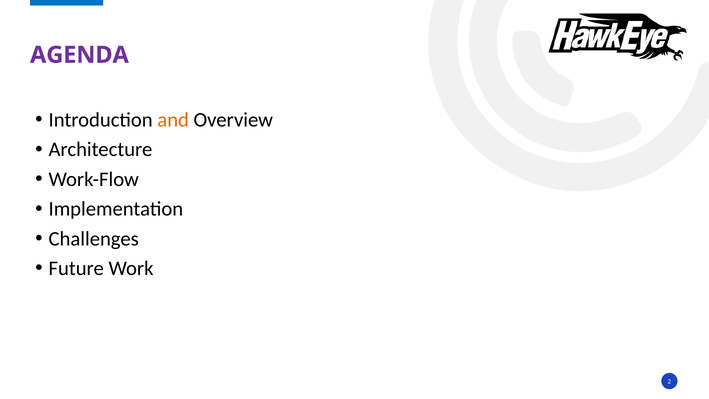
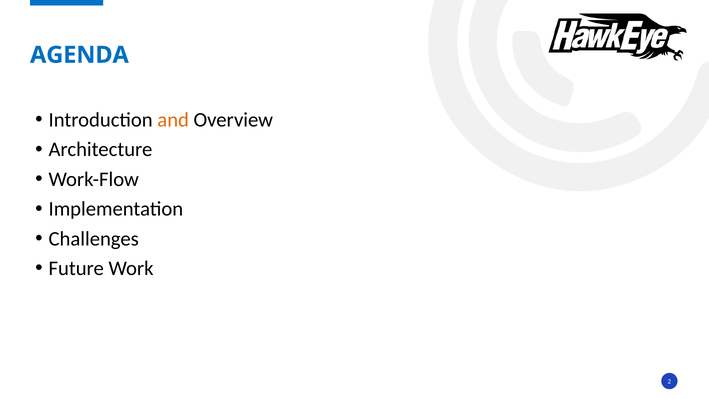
AGENDA colour: purple -> blue
